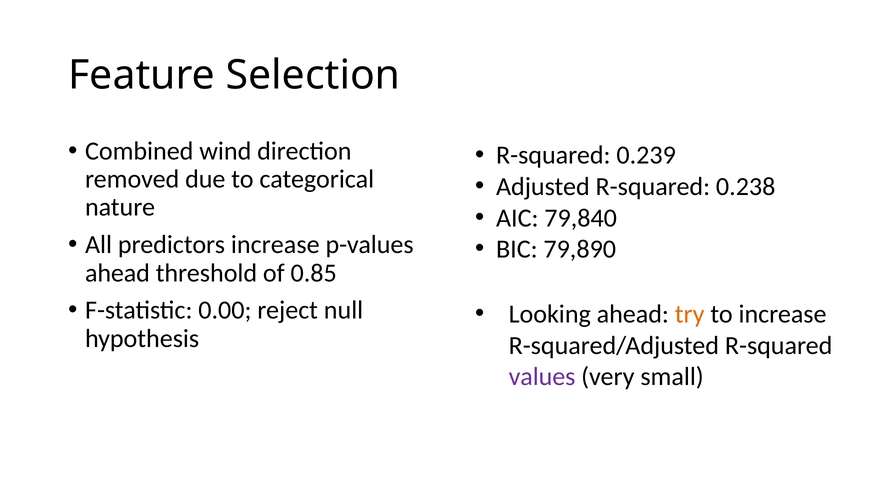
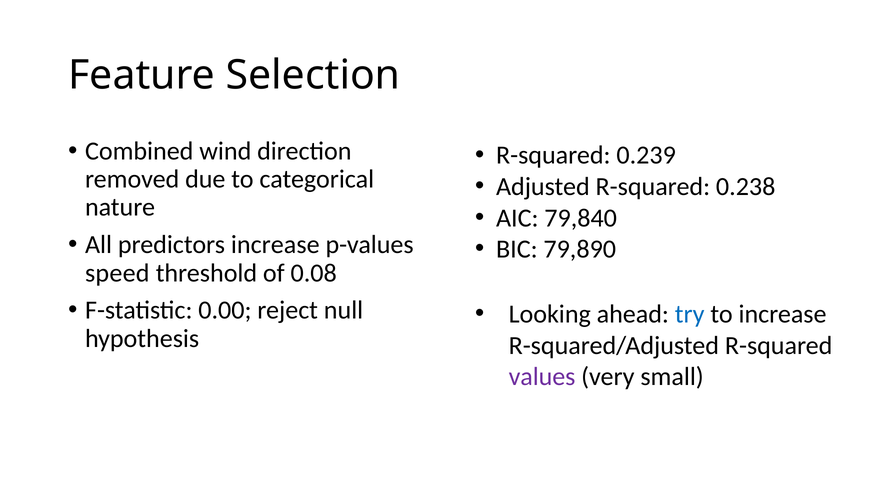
ahead at (117, 273): ahead -> speed
0.85: 0.85 -> 0.08
try colour: orange -> blue
